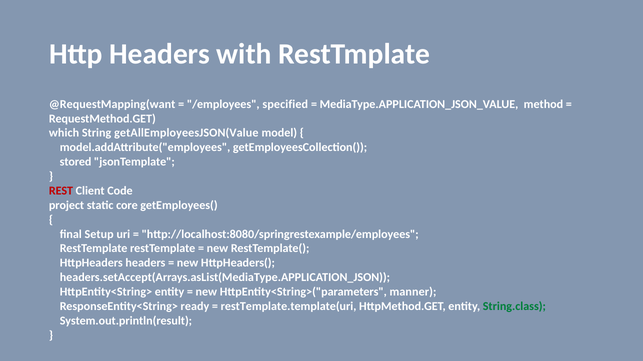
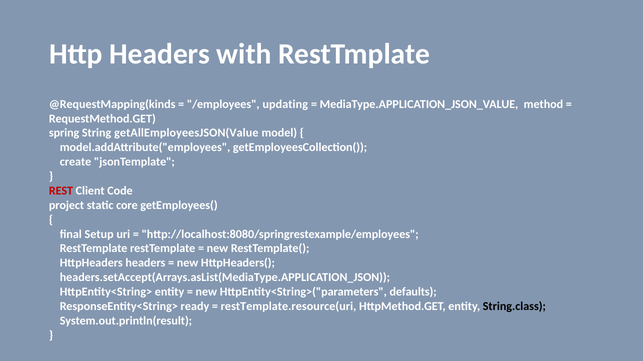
@RequestMapping(want: @RequestMapping(want -> @RequestMapping(kinds
specified: specified -> updating
which: which -> spring
stored: stored -> create
manner: manner -> defaults
restTemplate.template(uri: restTemplate.template(uri -> restTemplate.resource(uri
String.class colour: green -> black
